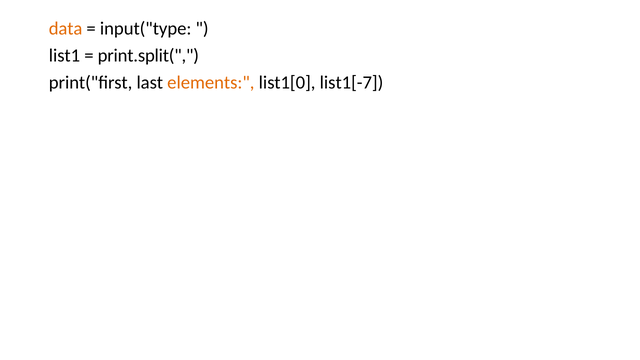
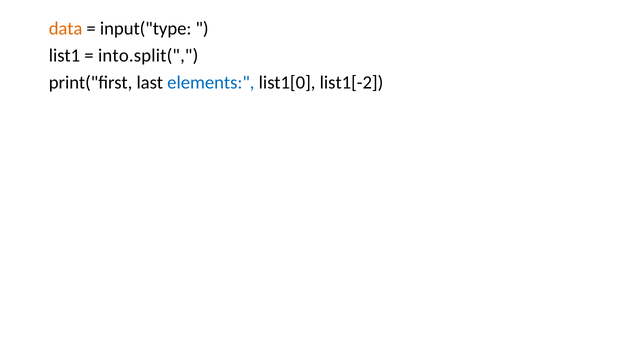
print.split(: print.split( -> into.split(
elements colour: orange -> blue
list1[-7: list1[-7 -> list1[-2
